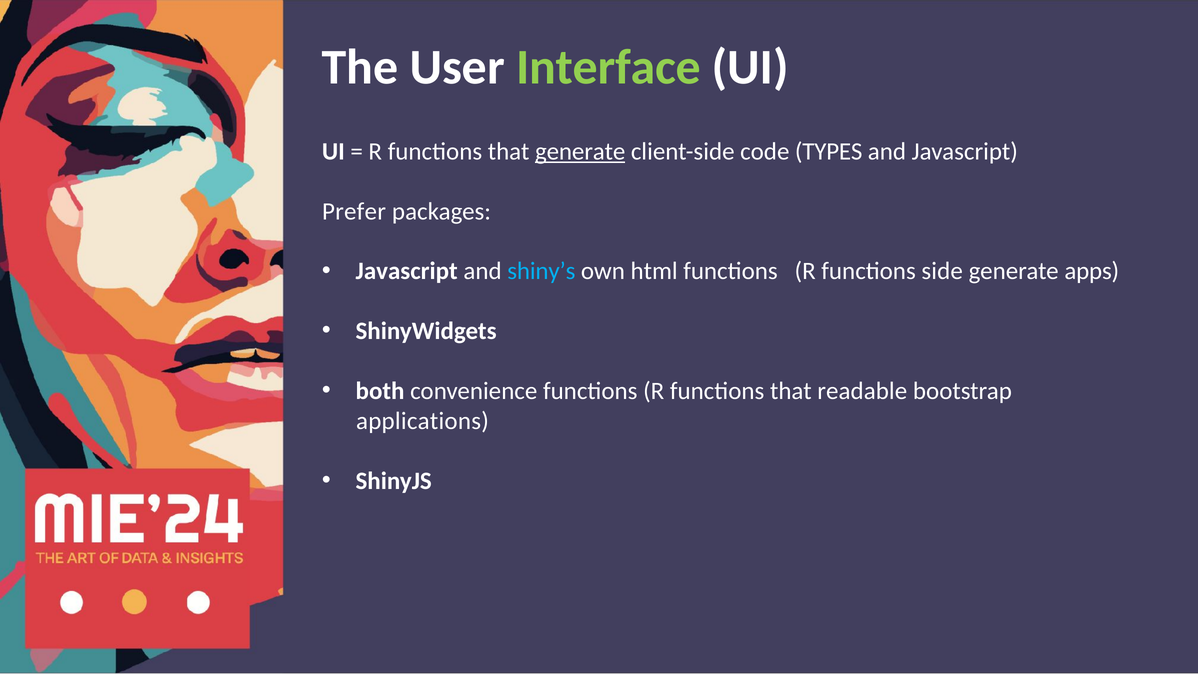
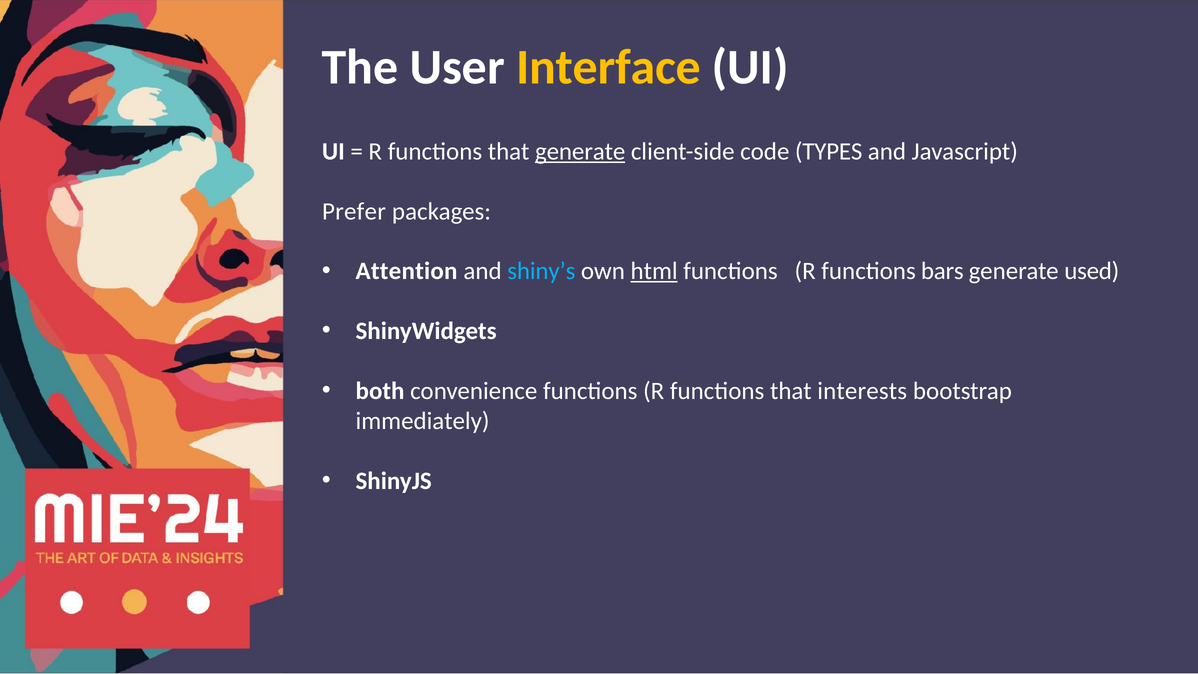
Interface colour: light green -> yellow
Javascript at (407, 271): Javascript -> Attention
html underline: none -> present
side: side -> bars
apps: apps -> used
readable: readable -> interests
applications: applications -> immediately
